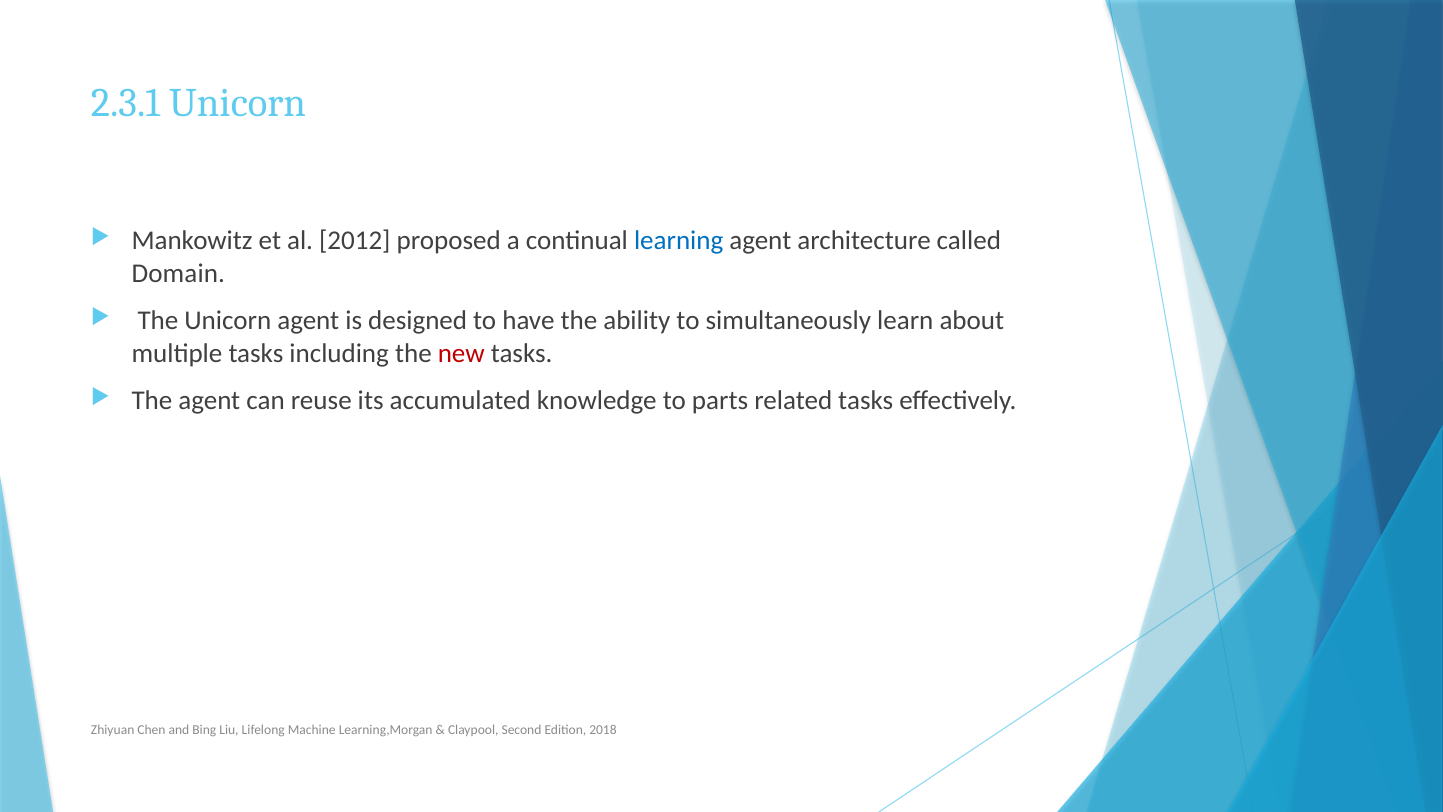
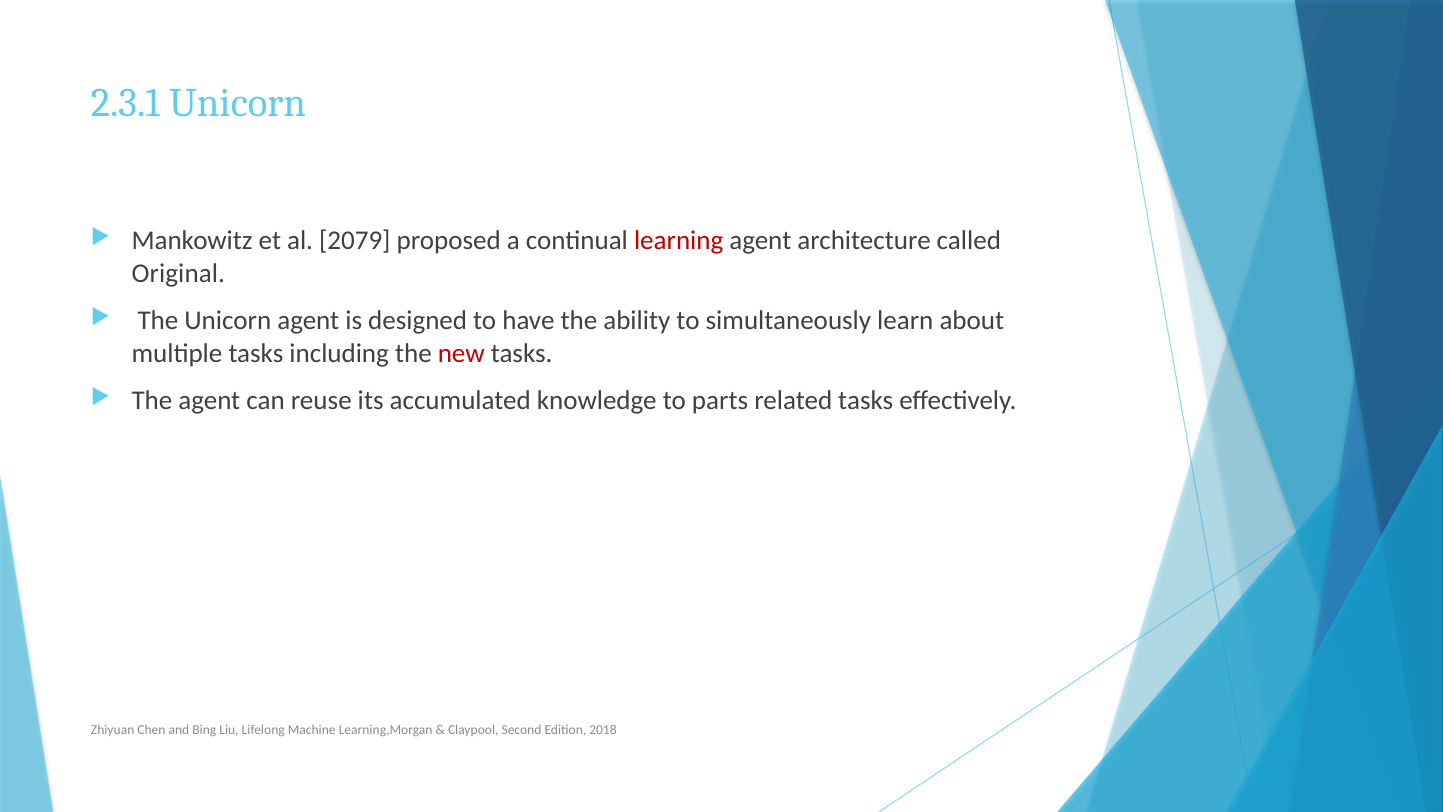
2012: 2012 -> 2079
learning colour: blue -> red
Domain: Domain -> Original
